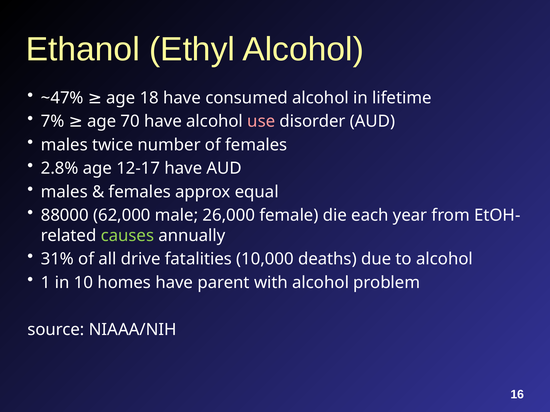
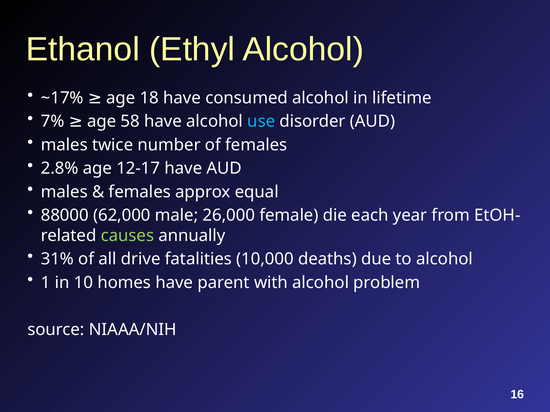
~47%: ~47% -> ~17%
70: 70 -> 58
use colour: pink -> light blue
